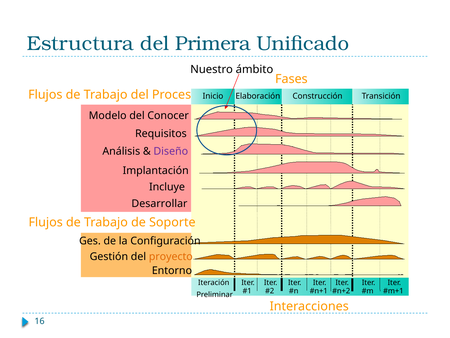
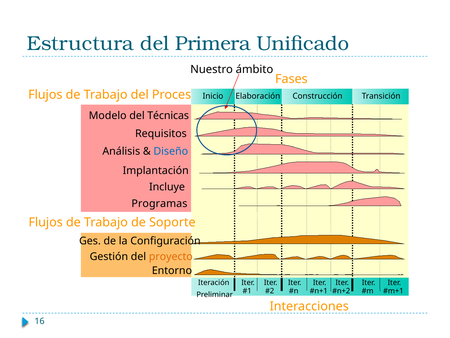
Conocer: Conocer -> Técnicas
Diseño colour: purple -> blue
Desarrollar: Desarrollar -> Programas
